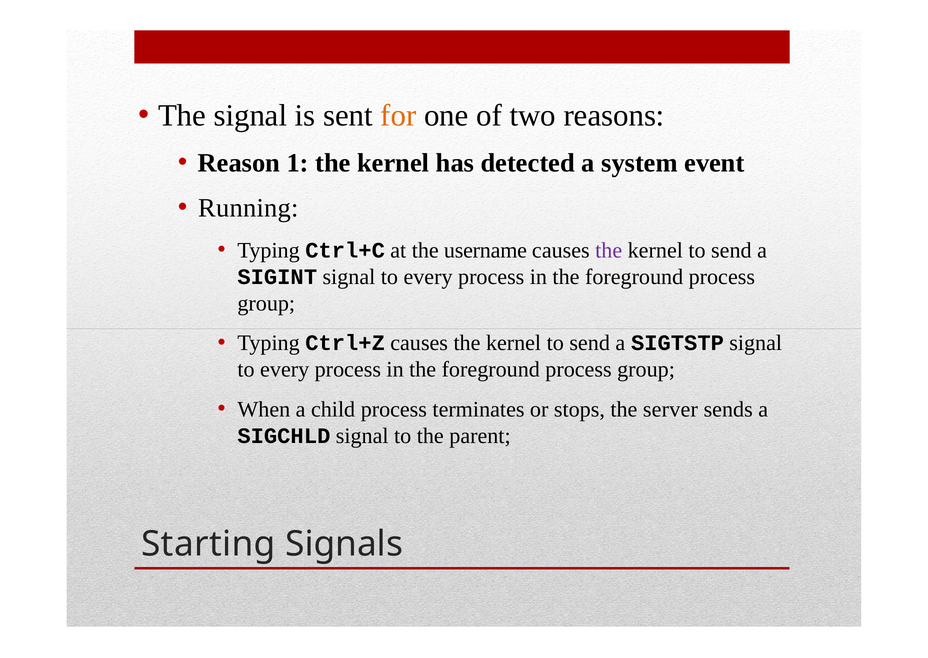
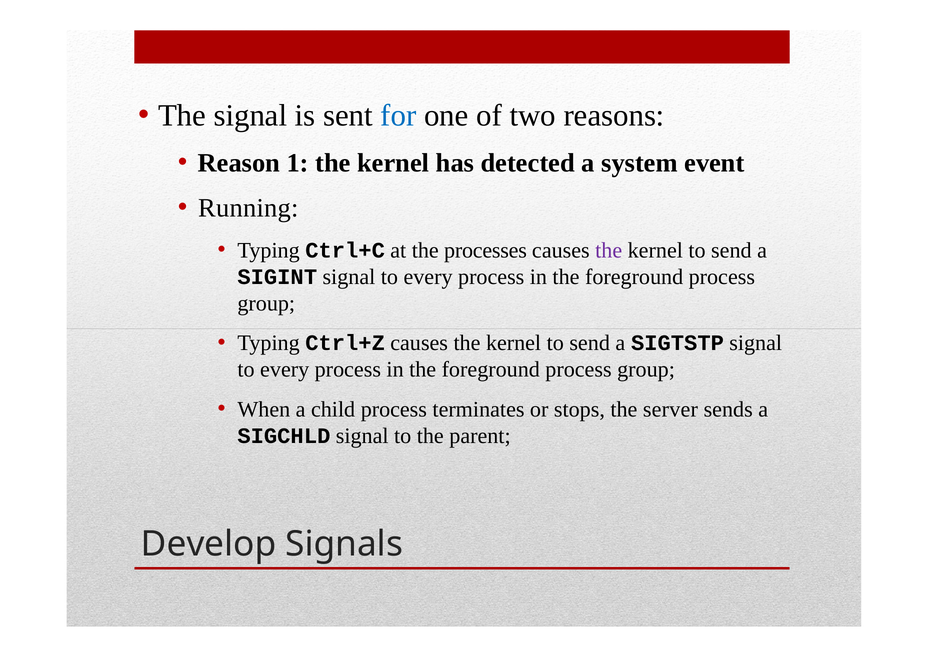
for colour: orange -> blue
username: username -> processes
Starting: Starting -> Develop
